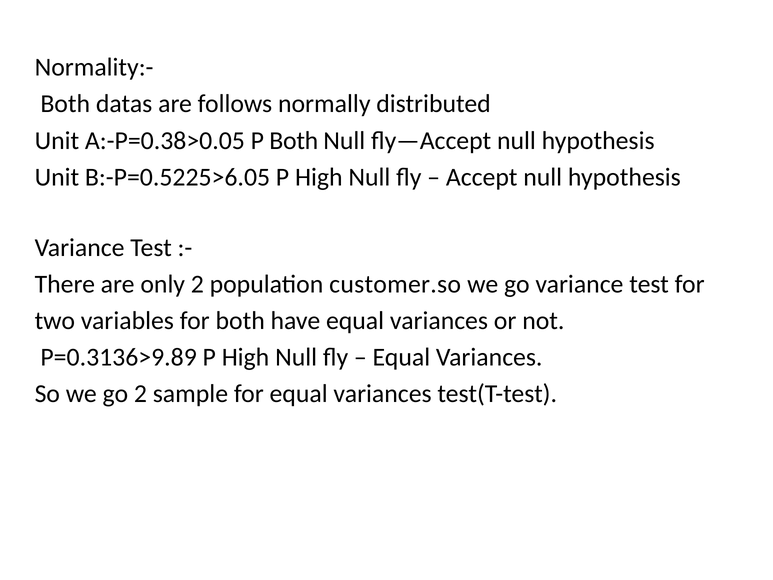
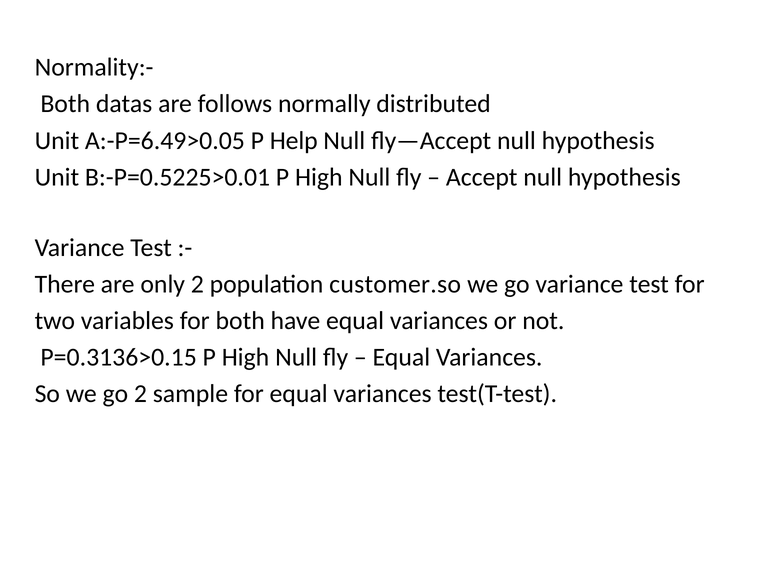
A:-P=0.38>0.05: A:-P=0.38>0.05 -> A:-P=6.49>0.05
P Both: Both -> Help
B:-P=0.5225>6.05: B:-P=0.5225>6.05 -> B:-P=0.5225>0.01
P=0.3136>9.89: P=0.3136>9.89 -> P=0.3136>0.15
